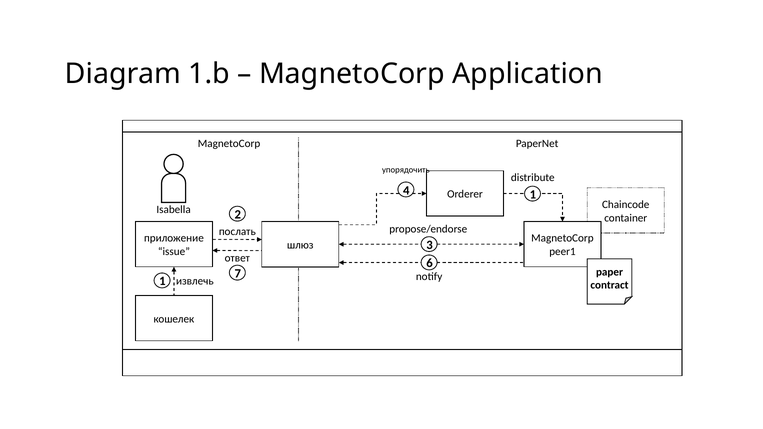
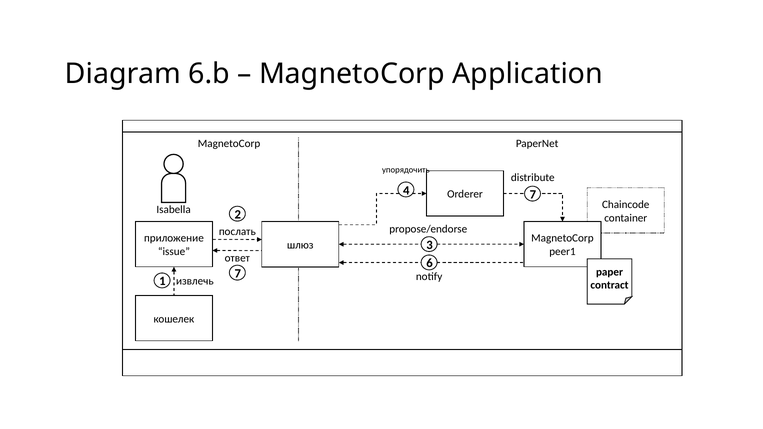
1.b: 1.b -> 6.b
Orderer 1: 1 -> 7
